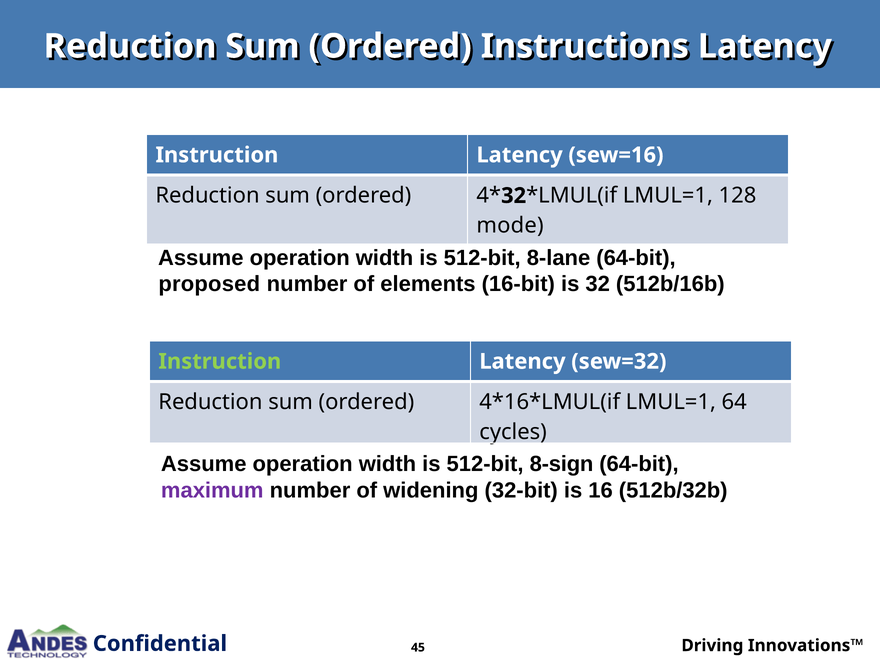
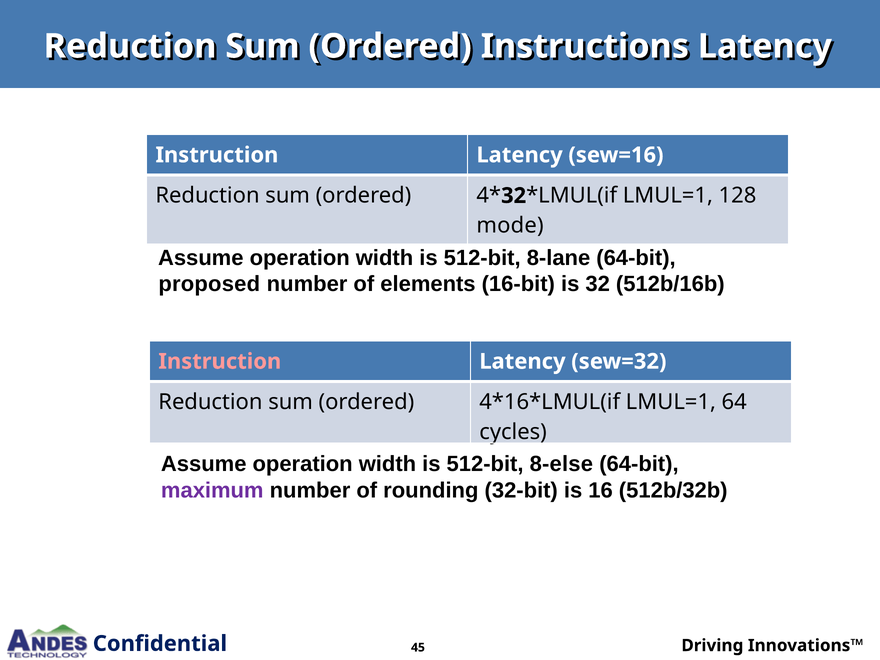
Instruction at (220, 361) colour: light green -> pink
8-sign: 8-sign -> 8-else
widening: widening -> rounding
